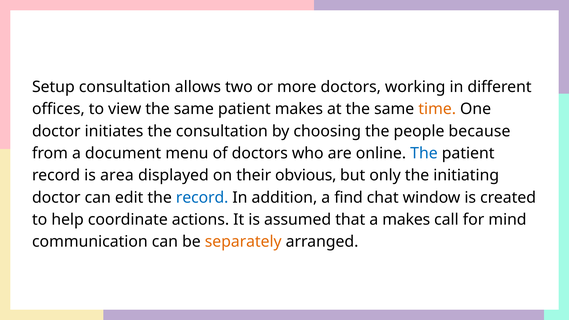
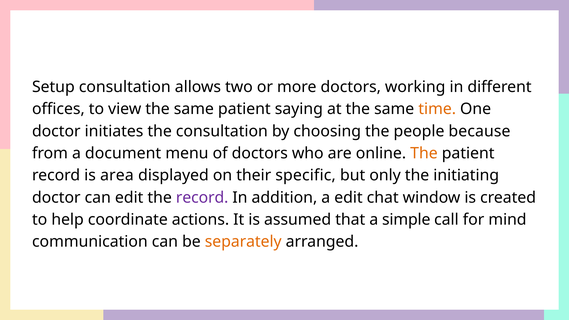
patient makes: makes -> saying
The at (424, 153) colour: blue -> orange
obvious: obvious -> specific
record at (202, 198) colour: blue -> purple
a find: find -> edit
a makes: makes -> simple
